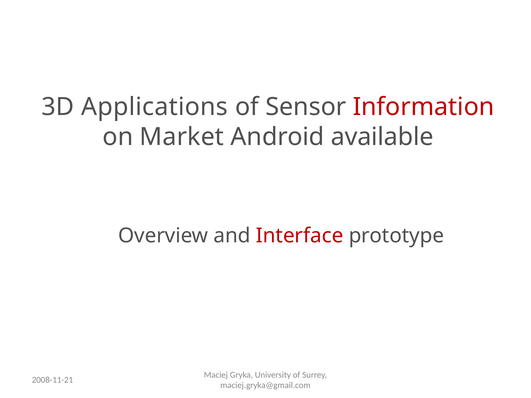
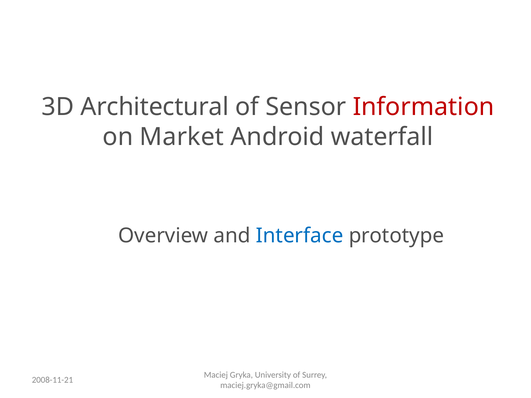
Applications: Applications -> Architectural
available: available -> waterfall
Interface colour: red -> blue
